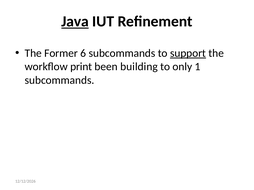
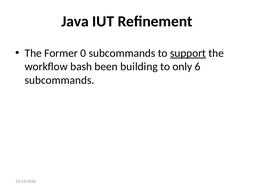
Java underline: present -> none
6: 6 -> 0
print: print -> bash
1: 1 -> 6
